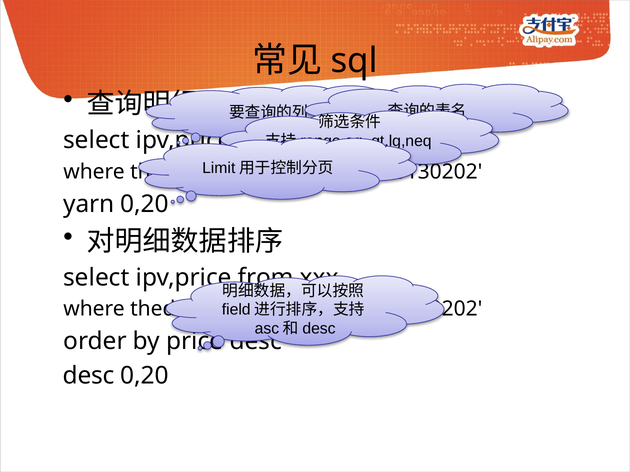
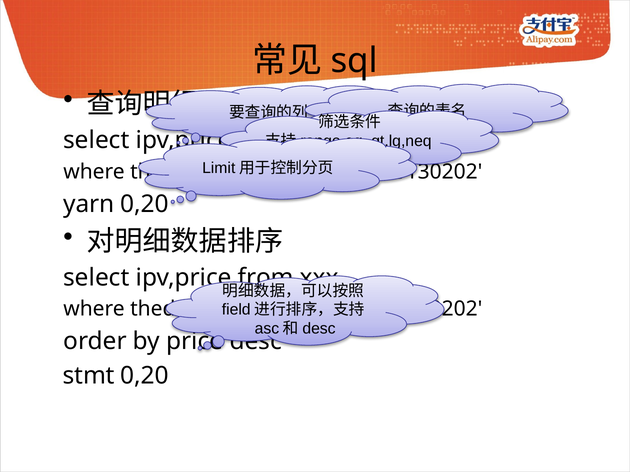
desc at (89, 376): desc -> stmt
